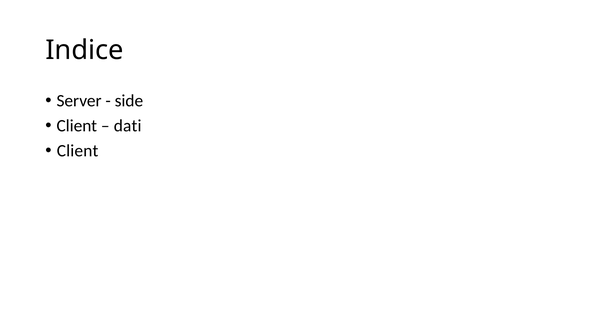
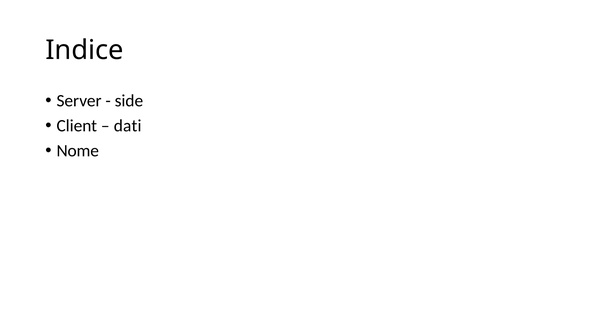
Client at (78, 150): Client -> Nome
